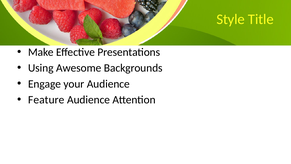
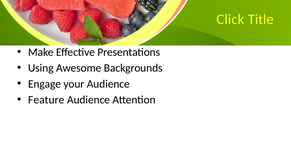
Style: Style -> Click
